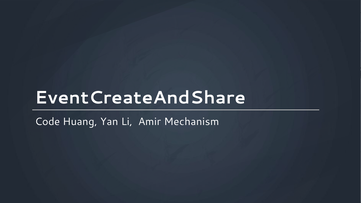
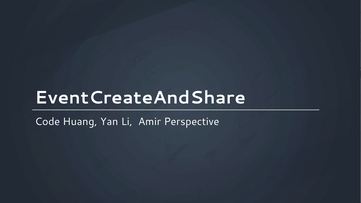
Mechanism: Mechanism -> Perspective
